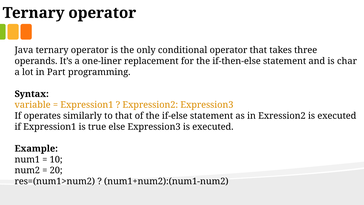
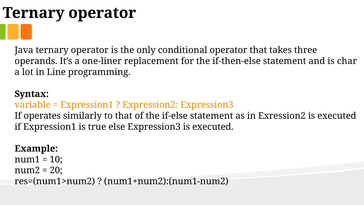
Part: Part -> Line
